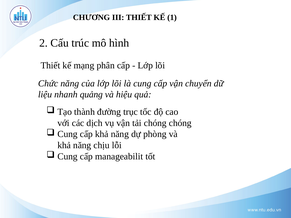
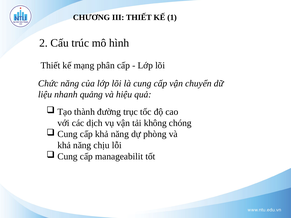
tải chóng: chóng -> không
